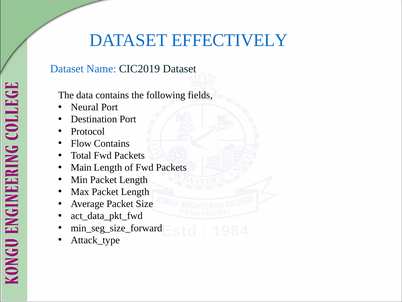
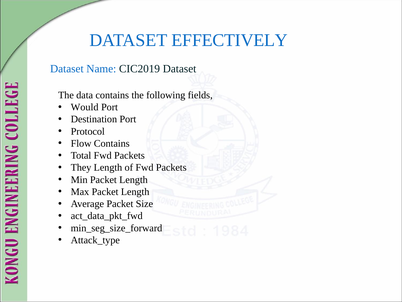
Neural: Neural -> Would
Main: Main -> They
